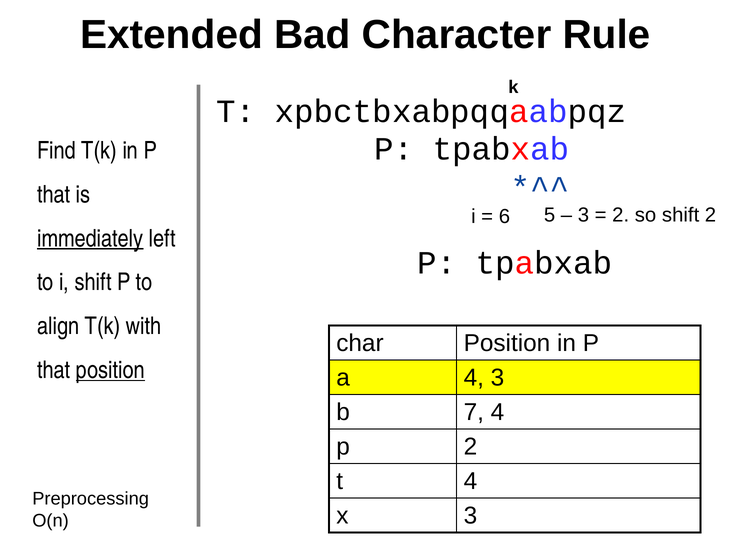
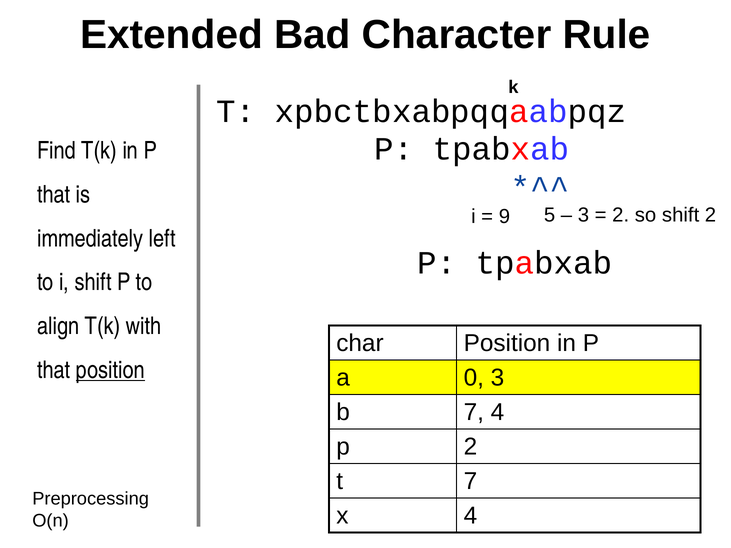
6: 6 -> 9
immediately underline: present -> none
a 4: 4 -> 0
t 4: 4 -> 7
x 3: 3 -> 4
